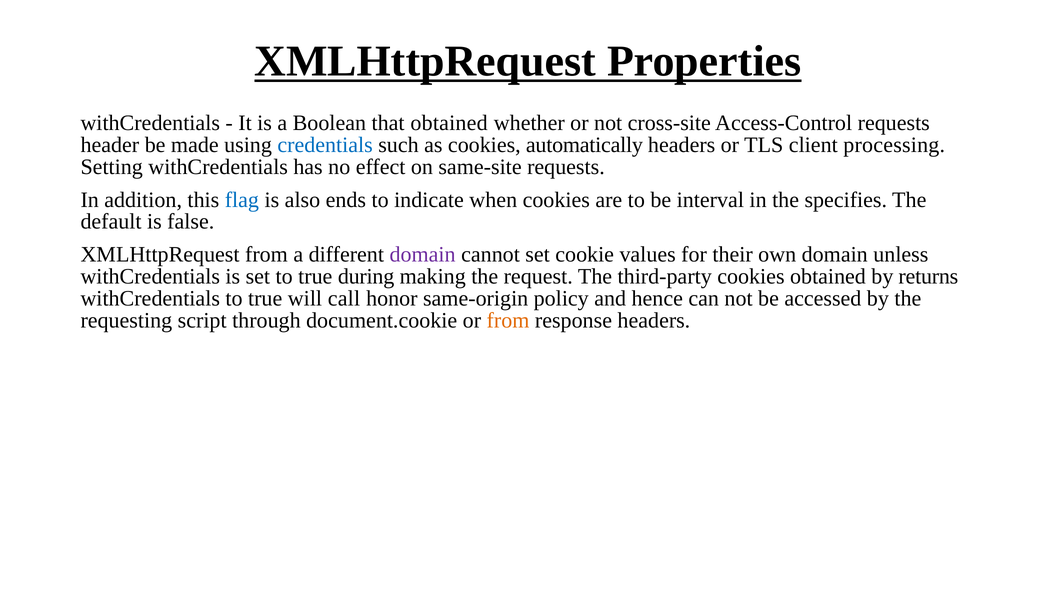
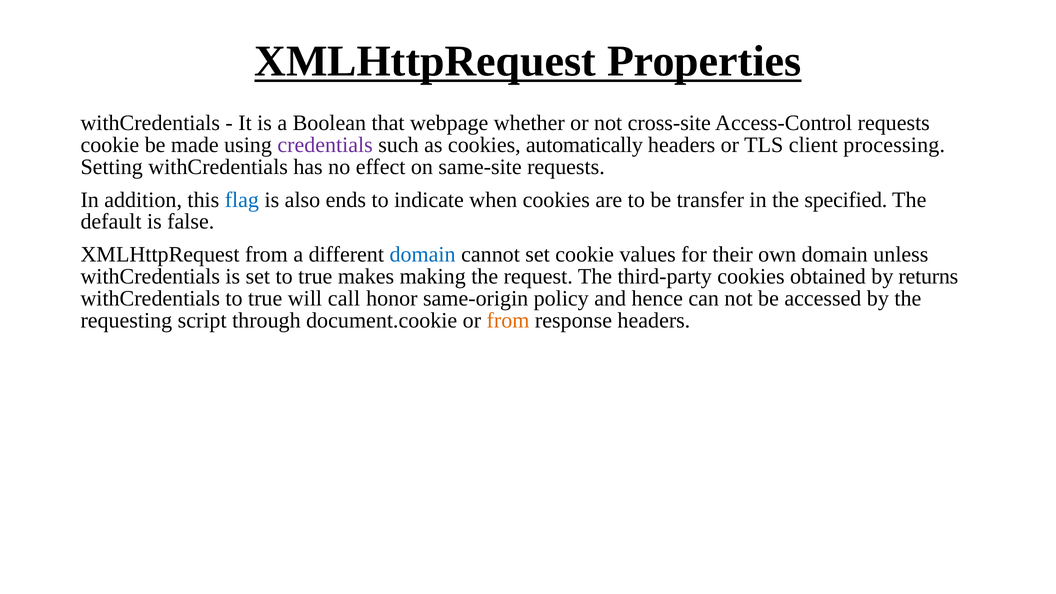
that obtained: obtained -> webpage
header at (110, 145): header -> cookie
credentials colour: blue -> purple
interval: interval -> transfer
specifies: specifies -> specified
domain at (423, 255) colour: purple -> blue
during: during -> makes
